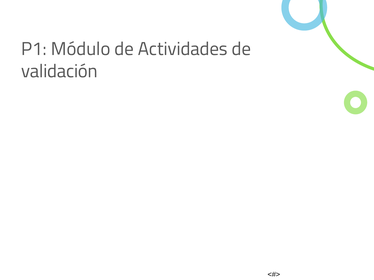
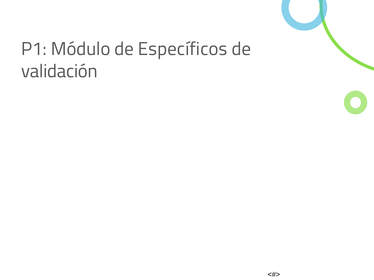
Actividades: Actividades -> Específicos
